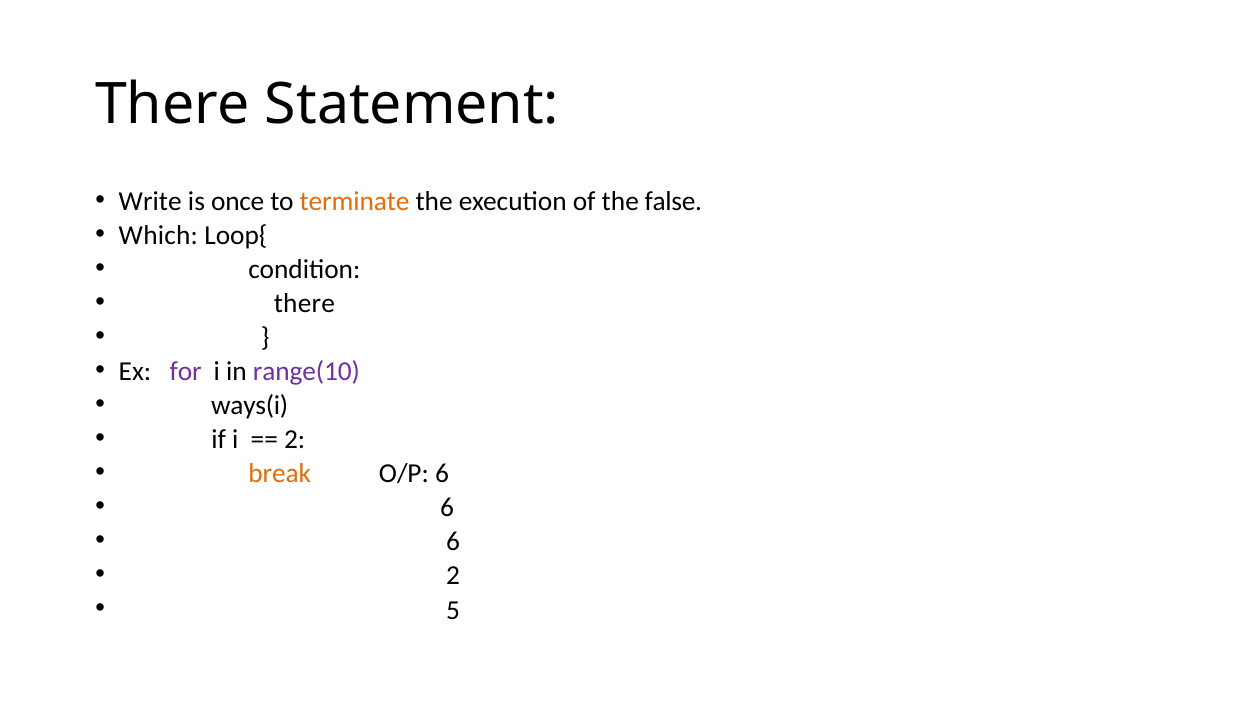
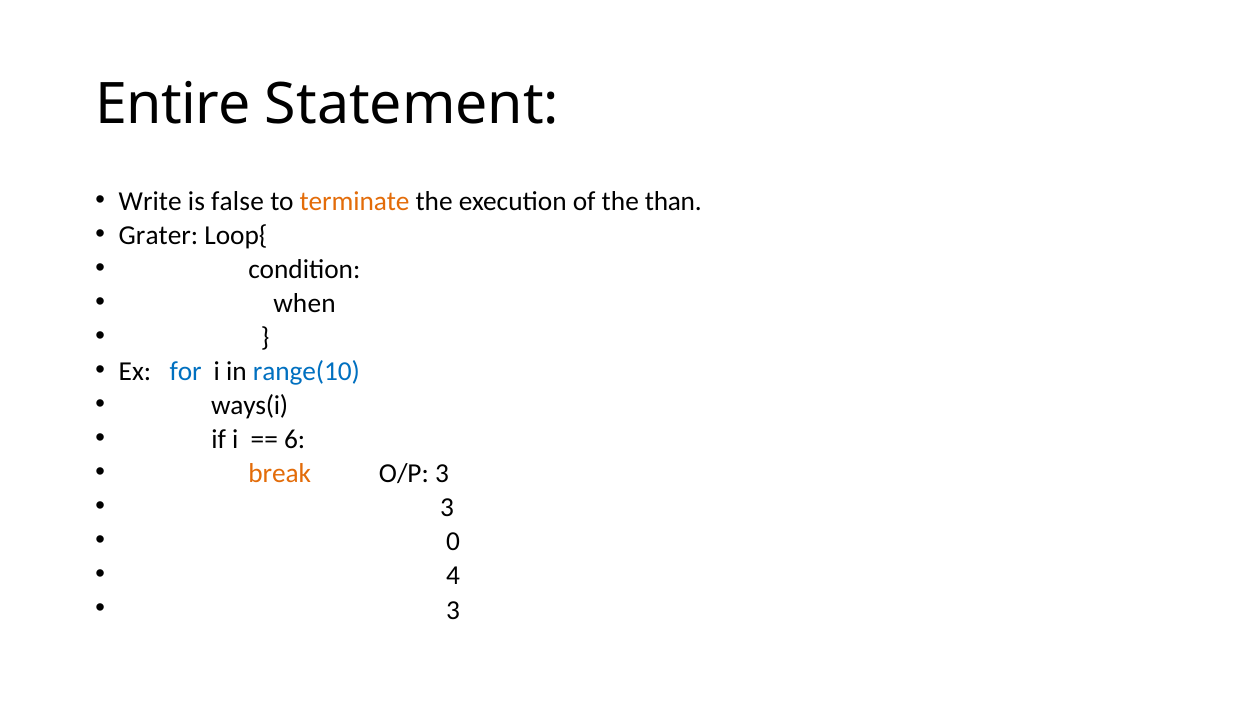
There at (173, 105): There -> Entire
once: once -> false
false: false -> than
Which: Which -> Grater
there at (304, 304): there -> when
for colour: purple -> blue
range(10 colour: purple -> blue
2 at (295, 440): 2 -> 6
O/P 6: 6 -> 3
6 at (447, 508): 6 -> 3
6 at (453, 542): 6 -> 0
2 at (453, 576): 2 -> 4
5 at (453, 610): 5 -> 3
